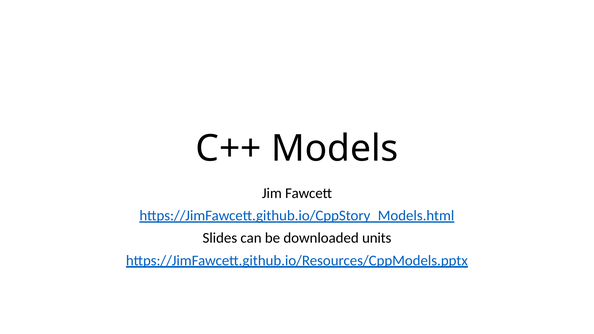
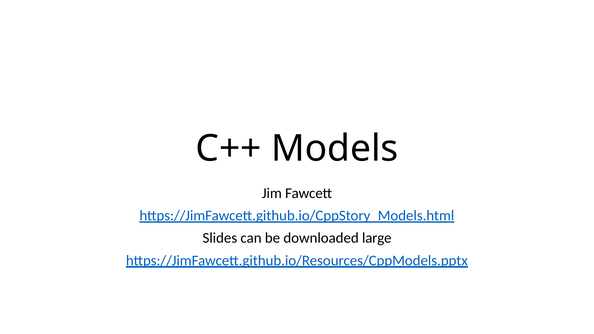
units: units -> large
